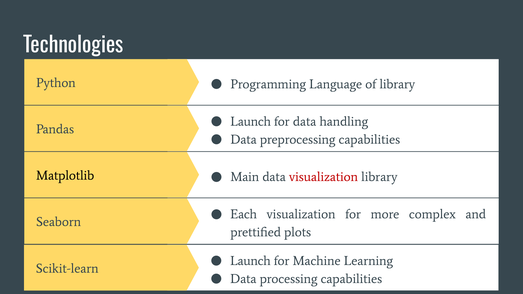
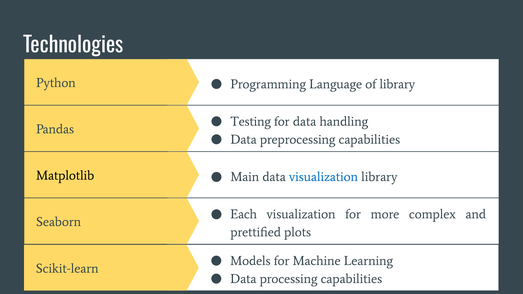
Launch at (251, 121): Launch -> Testing
visualization at (323, 177) colour: red -> blue
Launch at (250, 261): Launch -> Models
